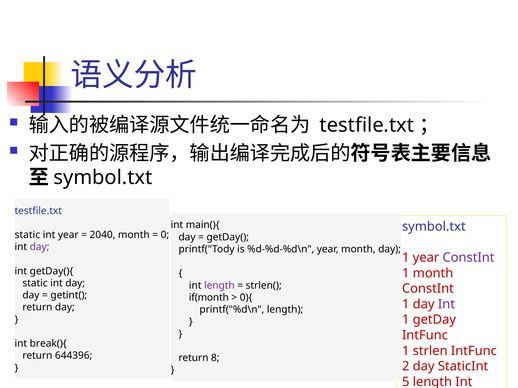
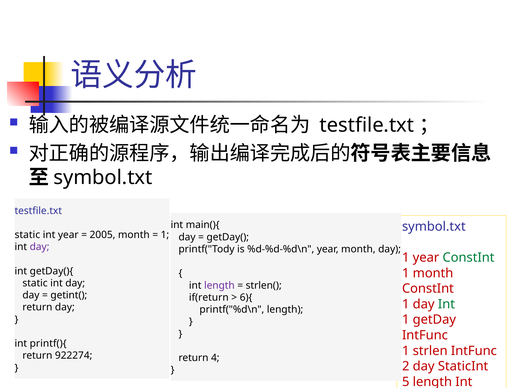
2040: 2040 -> 2005
0 at (165, 235): 0 -> 1
ConstInt at (469, 258) colour: purple -> green
if(month: if(month -> if(return
0){: 0){ -> 6){
Int at (446, 305) colour: purple -> green
break(){: break(){ -> printf(){
644396: 644396 -> 922274
8: 8 -> 4
